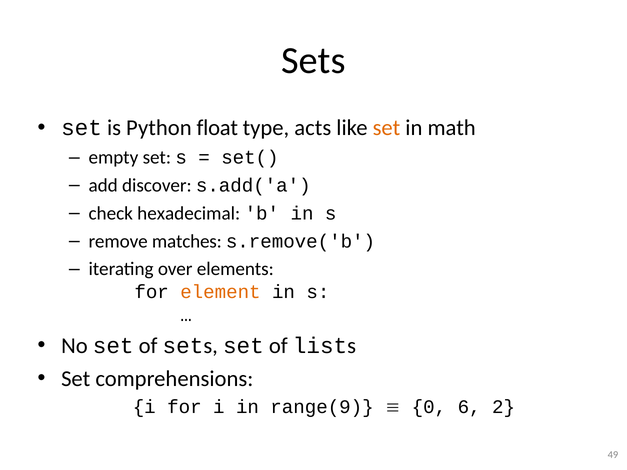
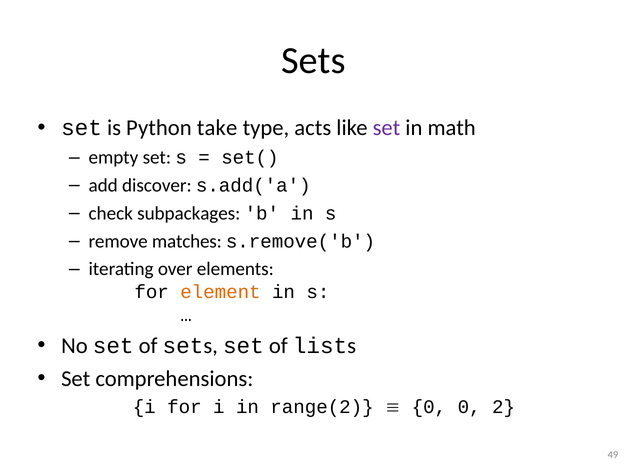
float: float -> take
set at (386, 128) colour: orange -> purple
hexadecimal: hexadecimal -> subpackages
range(9: range(9 -> range(2
0 6: 6 -> 0
